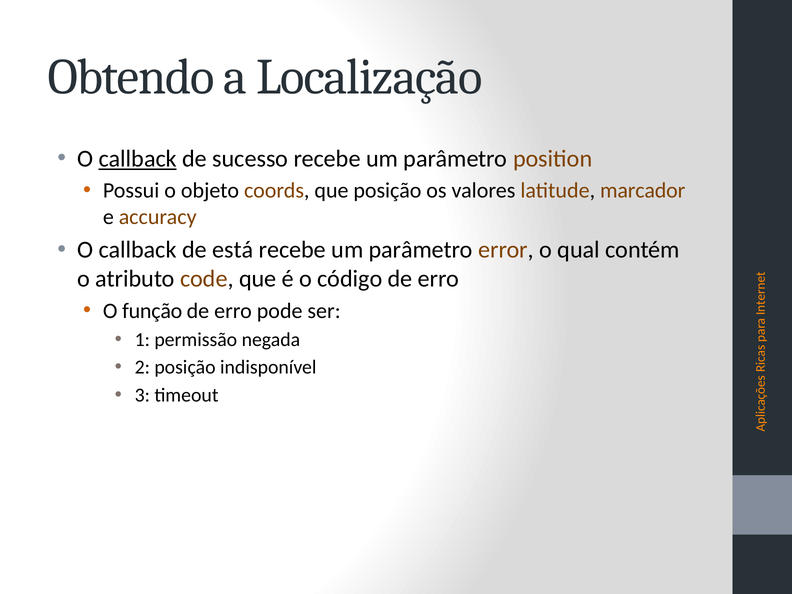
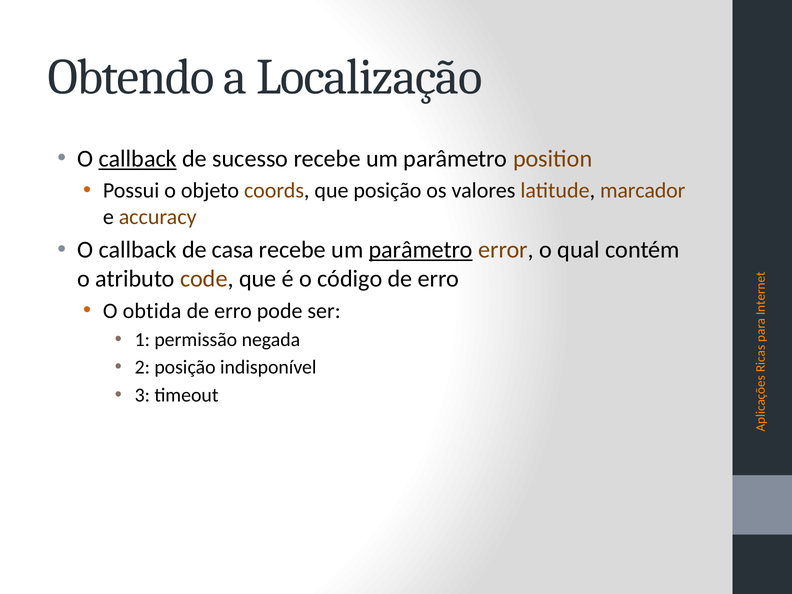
está: está -> casa
parâmetro at (421, 250) underline: none -> present
função: função -> obtida
